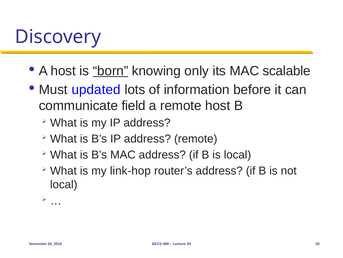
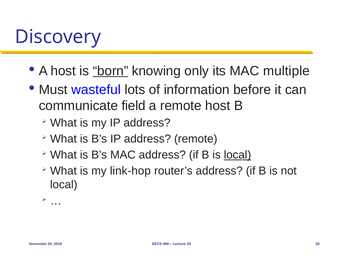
scalable: scalable -> multiple
updated: updated -> wasteful
local at (237, 154) underline: none -> present
